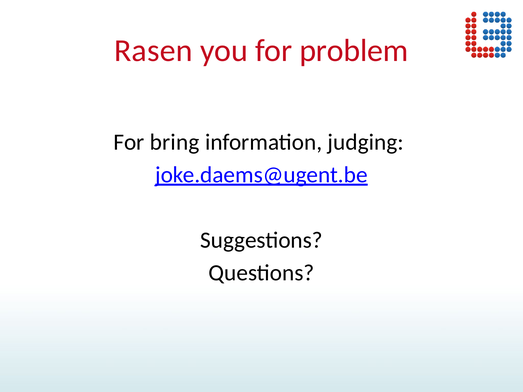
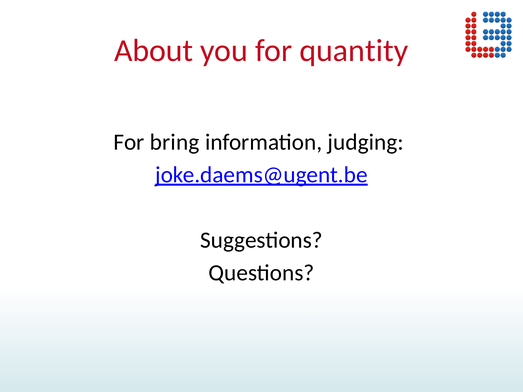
Rasen: Rasen -> About
problem: problem -> quantity
